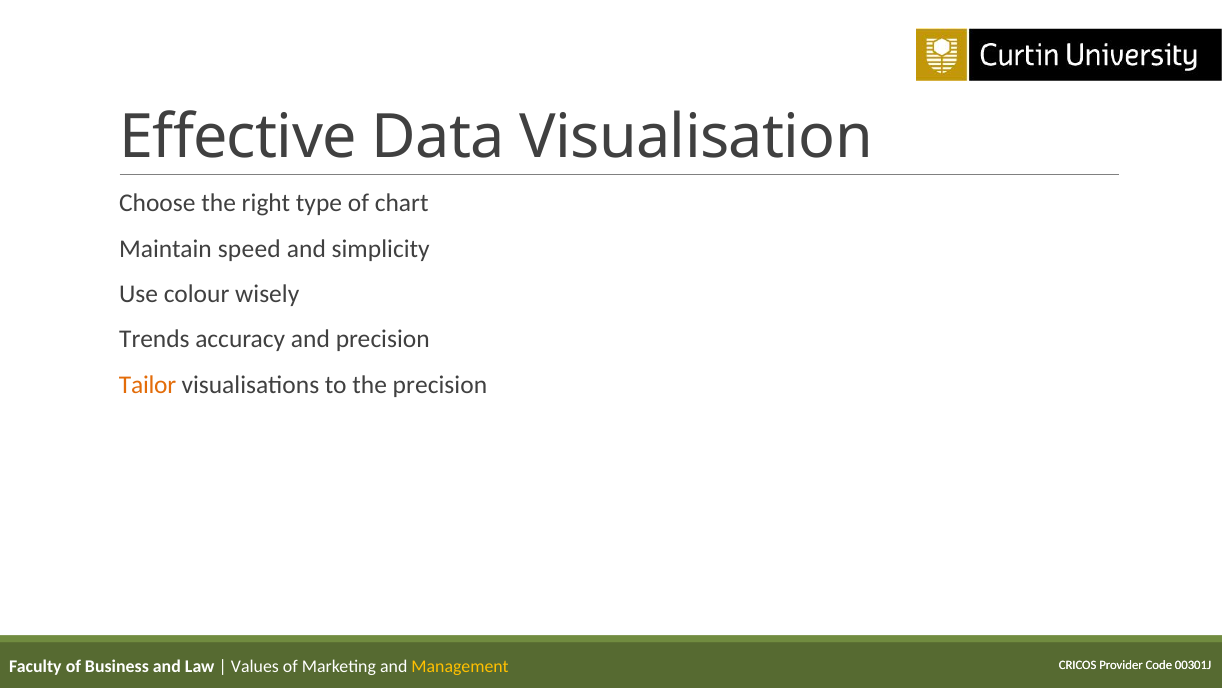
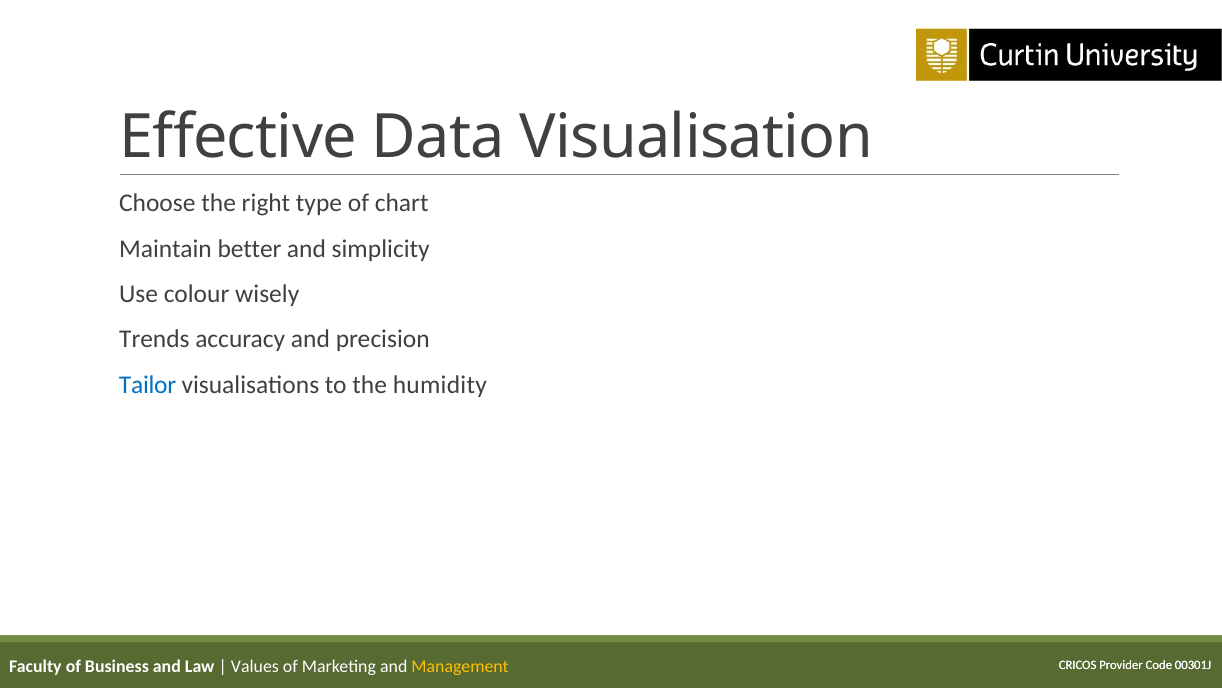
speed: speed -> better
Tailor colour: orange -> blue
the precision: precision -> humidity
